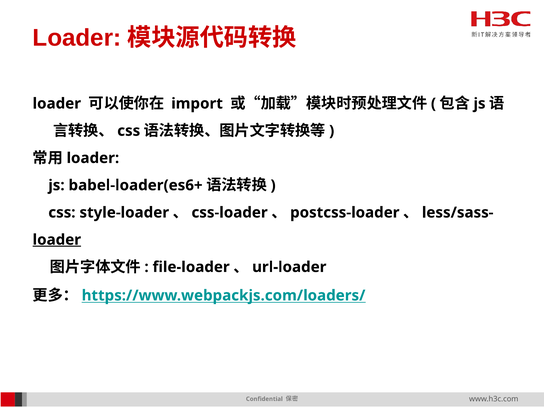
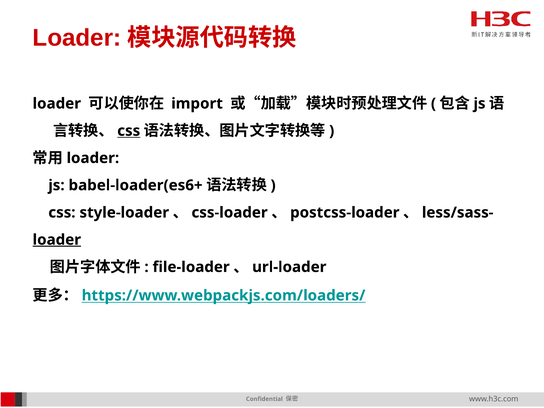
css at (129, 131) underline: none -> present
